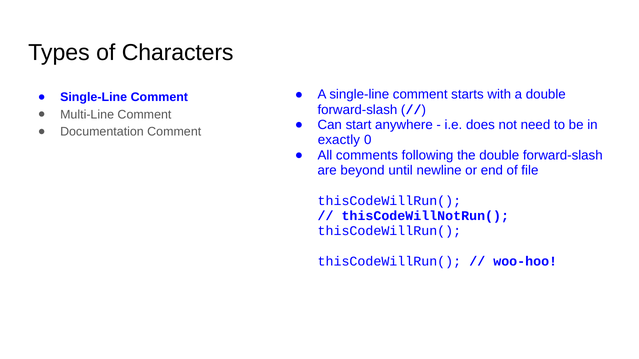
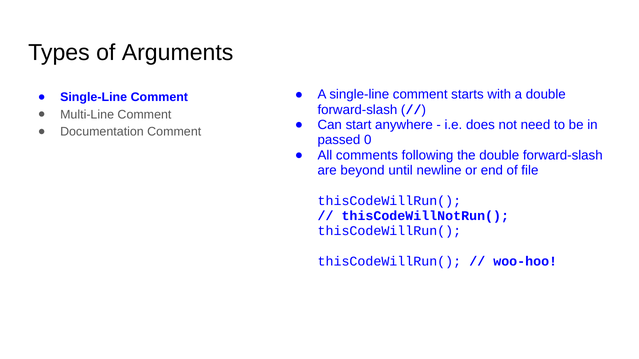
Characters: Characters -> Arguments
exactly: exactly -> passed
